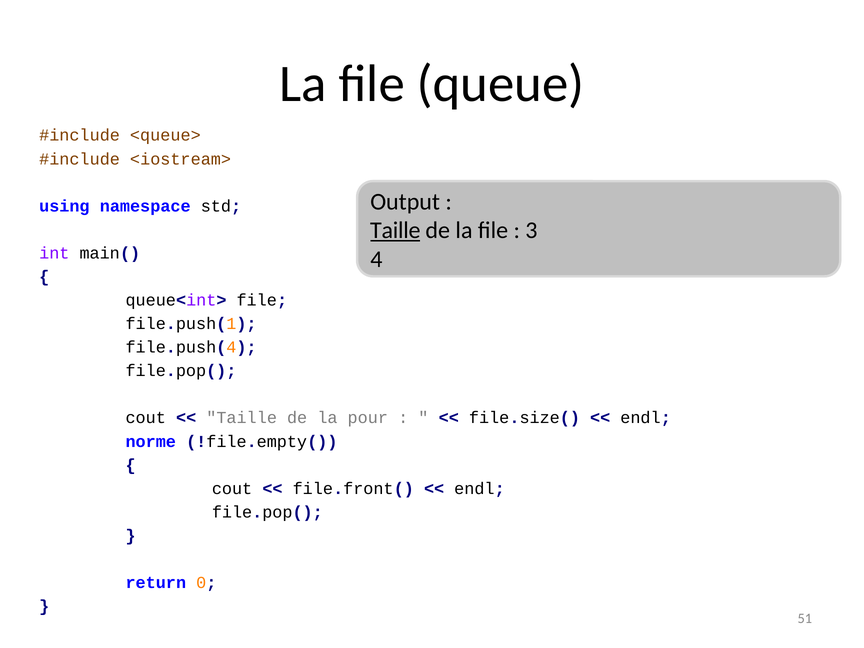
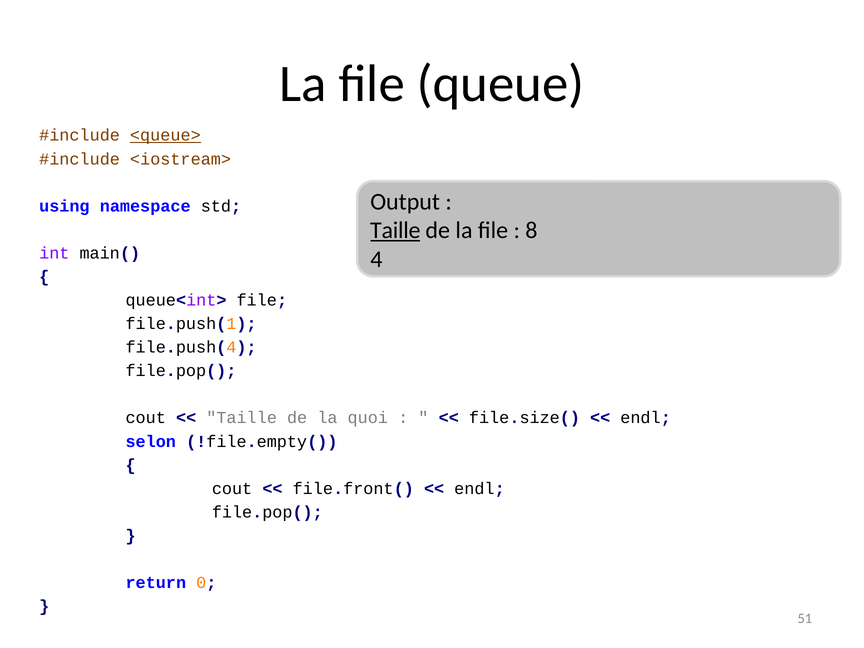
<queue> underline: none -> present
3: 3 -> 8
pour: pour -> quoi
norme: norme -> selon
